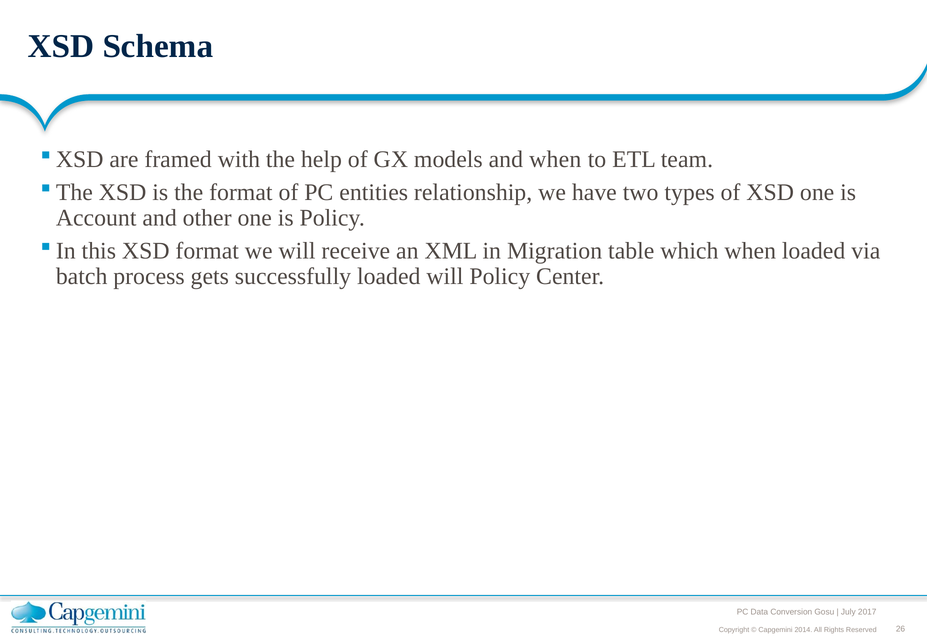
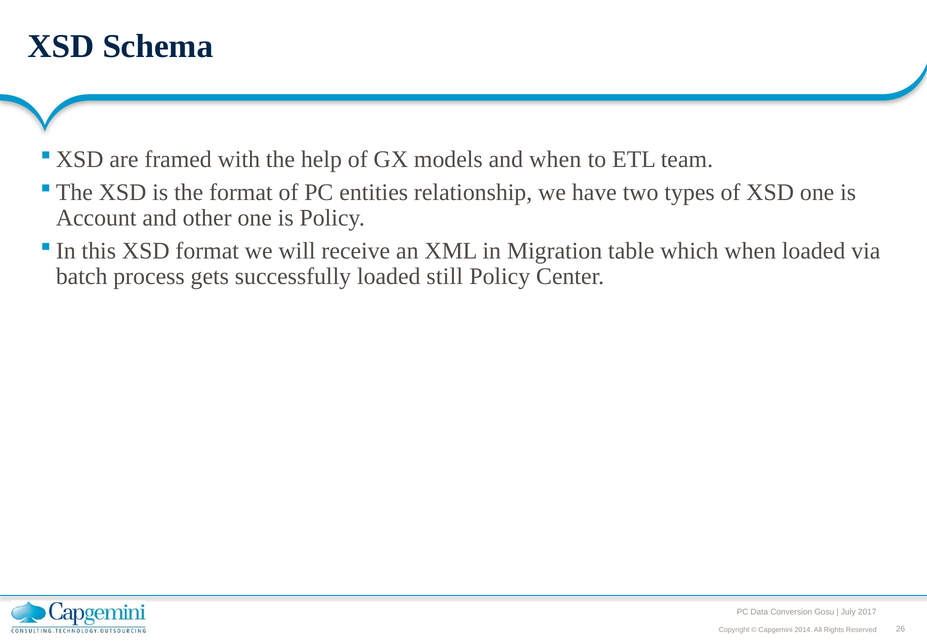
loaded will: will -> still
